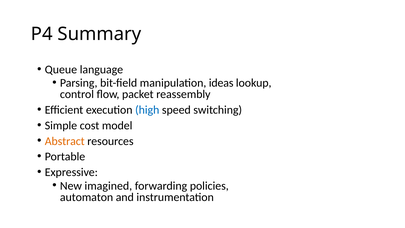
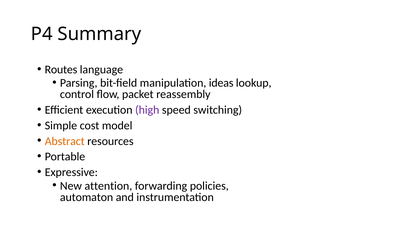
Queue: Queue -> Routes
high colour: blue -> purple
imagined: imagined -> attention
